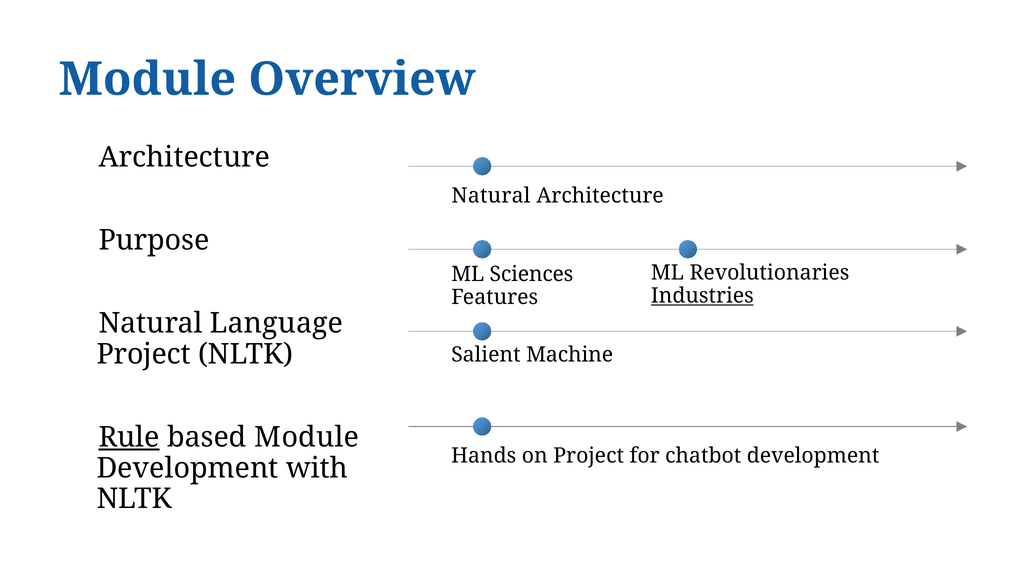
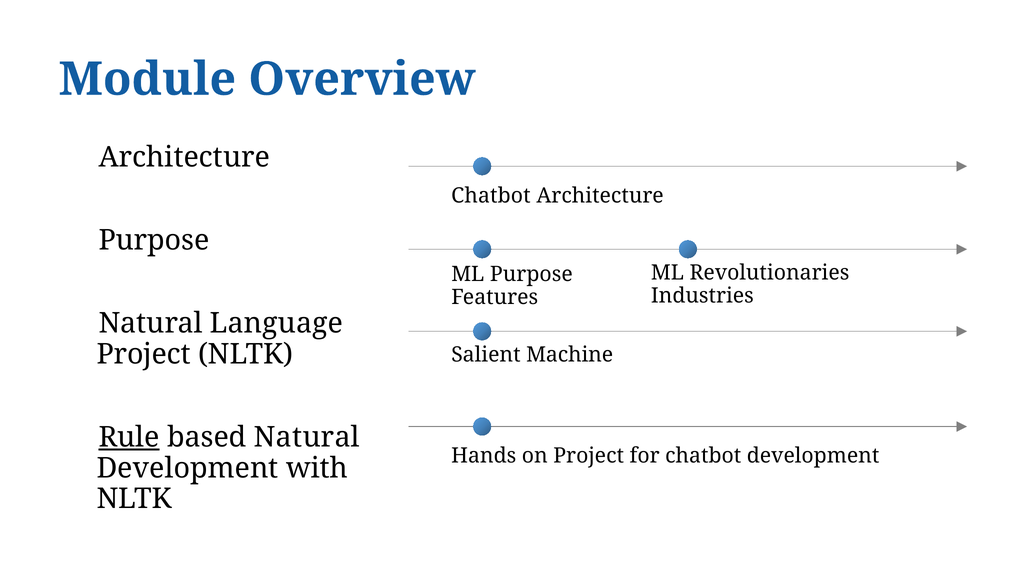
Natural at (491, 196): Natural -> Chatbot
ML Sciences: Sciences -> Purpose
Industries underline: present -> none
based Module: Module -> Natural
